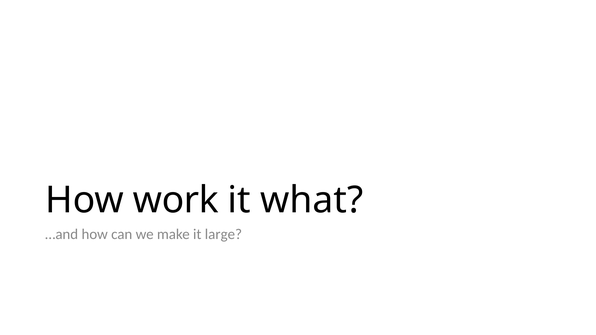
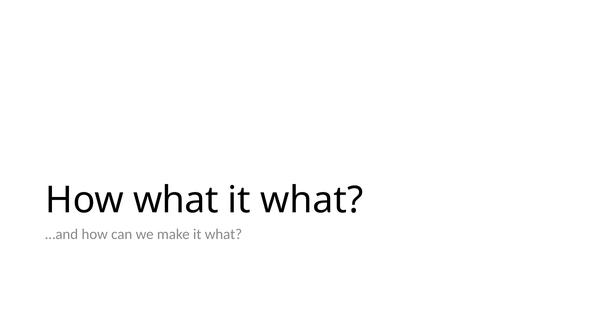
How work: work -> what
make it large: large -> what
